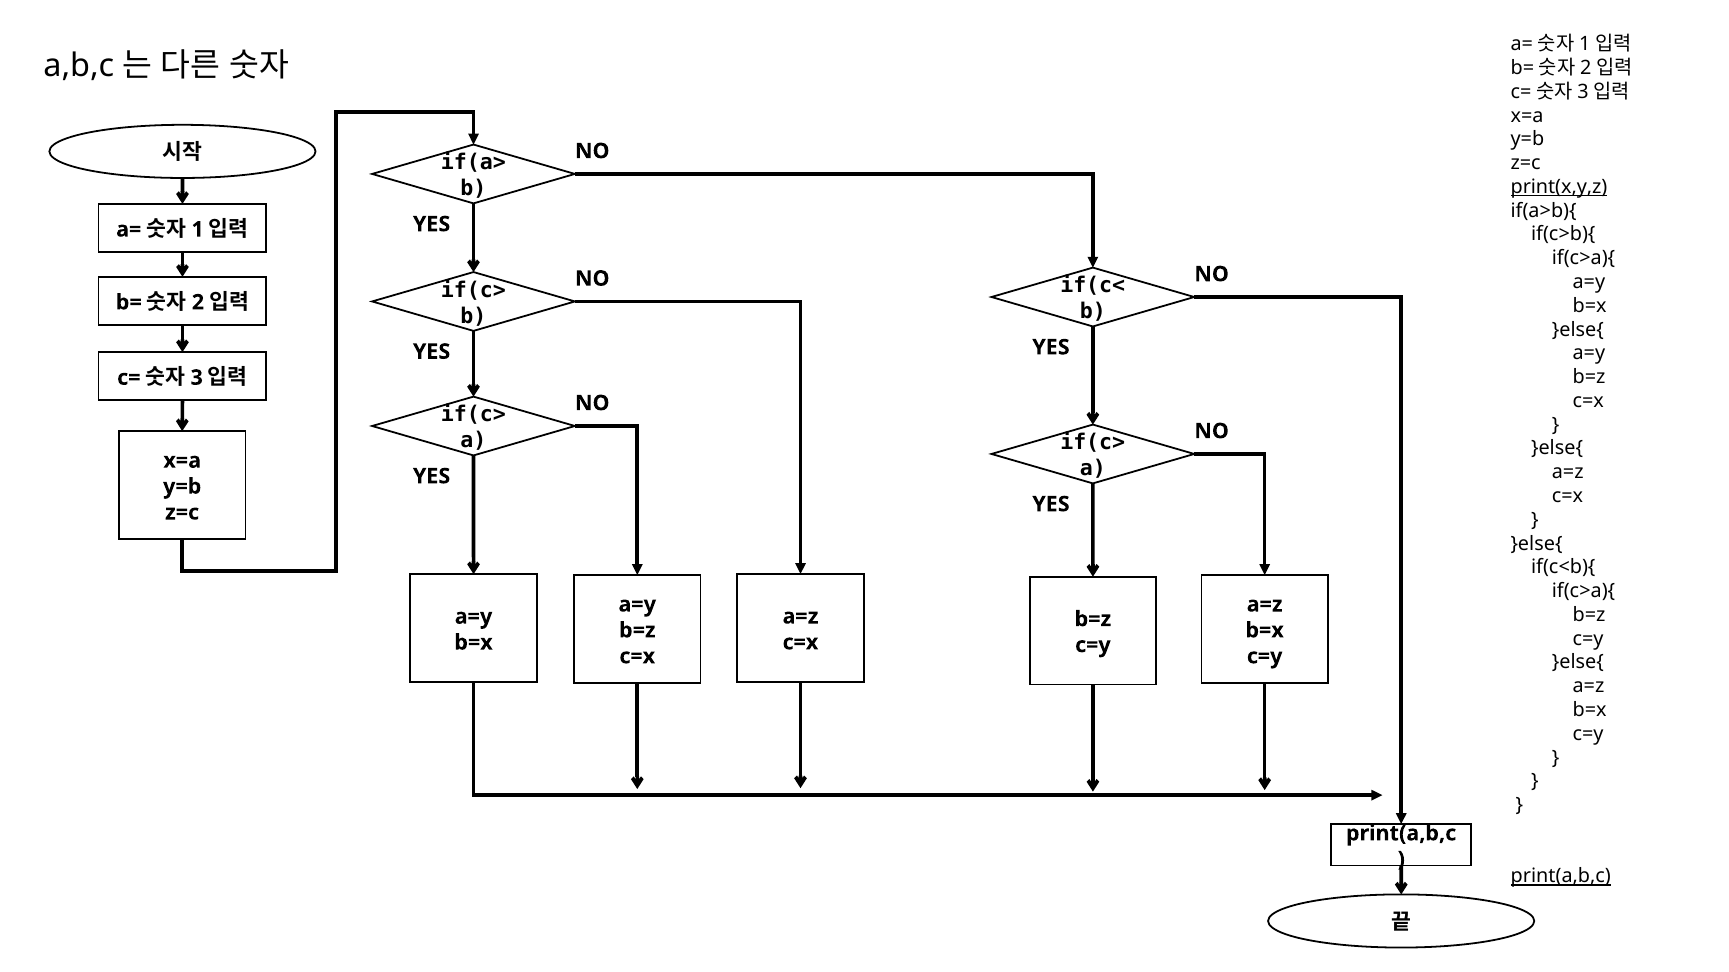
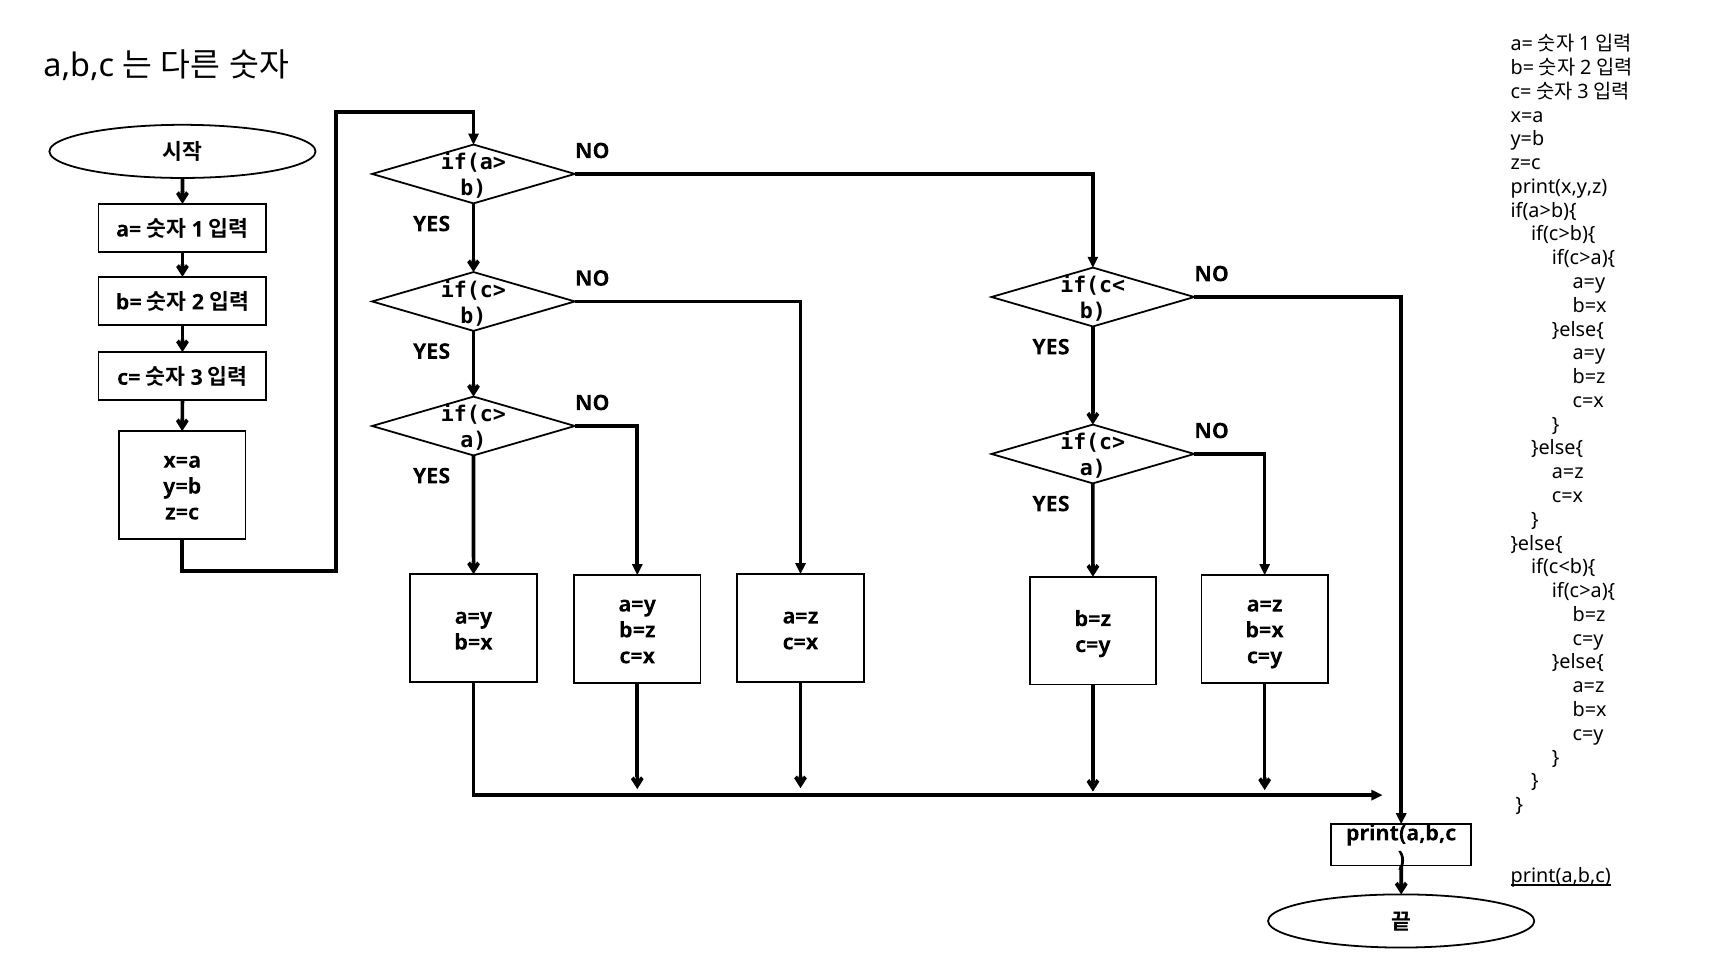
print(x,y,z underline: present -> none
